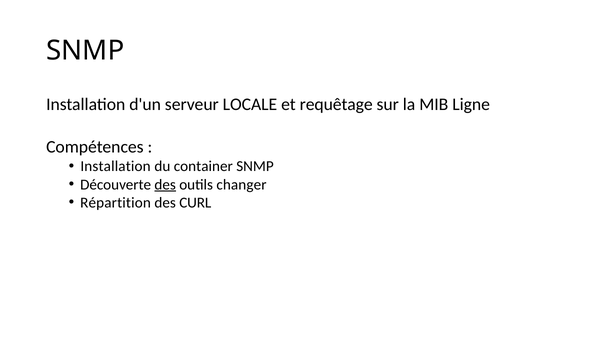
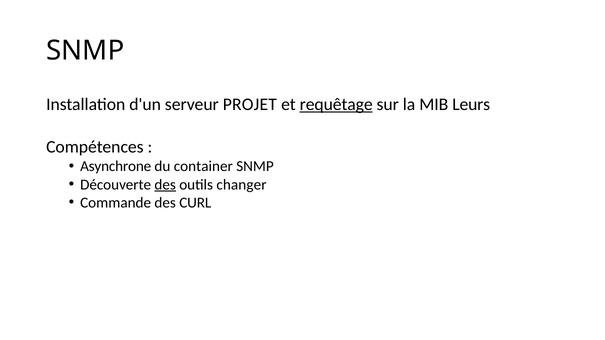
LOCALE: LOCALE -> PROJET
requêtage underline: none -> present
Ligne: Ligne -> Leurs
Installation at (116, 167): Installation -> Asynchrone
Répartition: Répartition -> Commande
